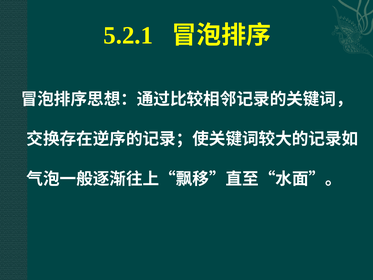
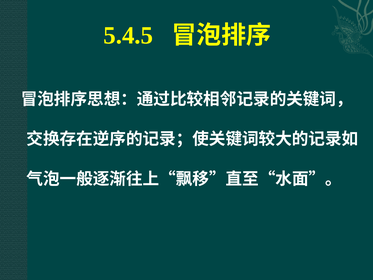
5.2.1: 5.2.1 -> 5.4.5
